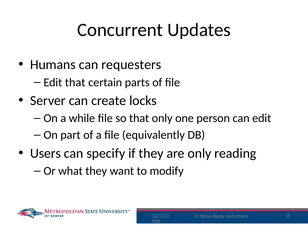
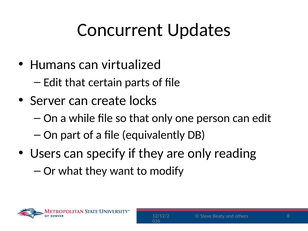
requesters: requesters -> virtualized
